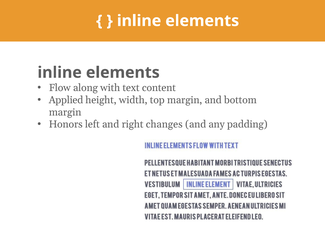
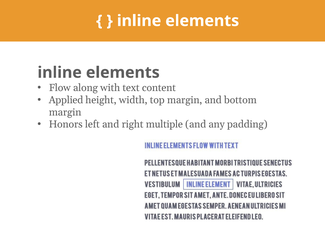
changes: changes -> multiple
